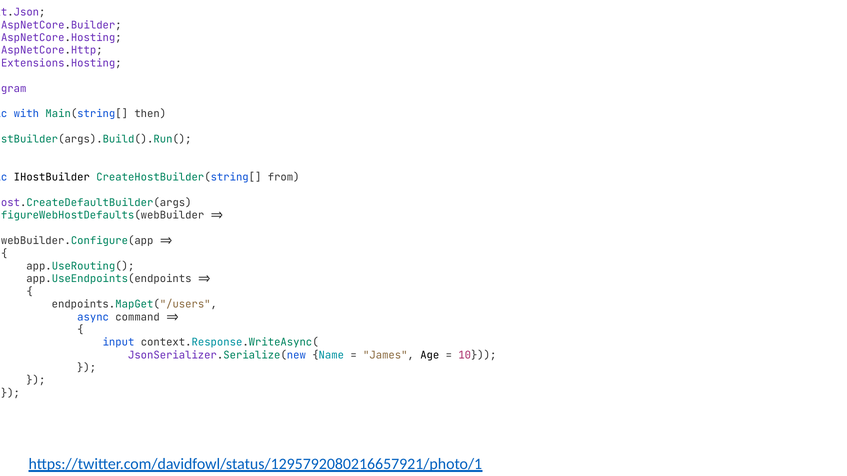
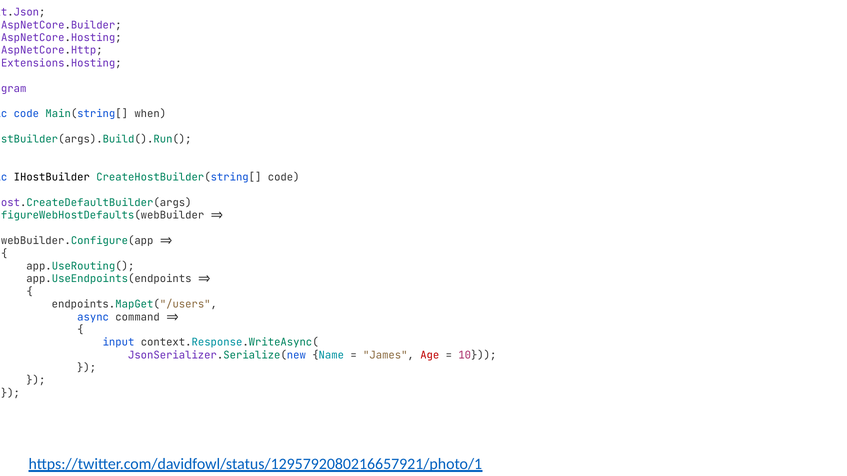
with at (26, 114): with -> code
then: then -> when
CreateHostBuilder(string[ from: from -> code
Age colour: black -> red
